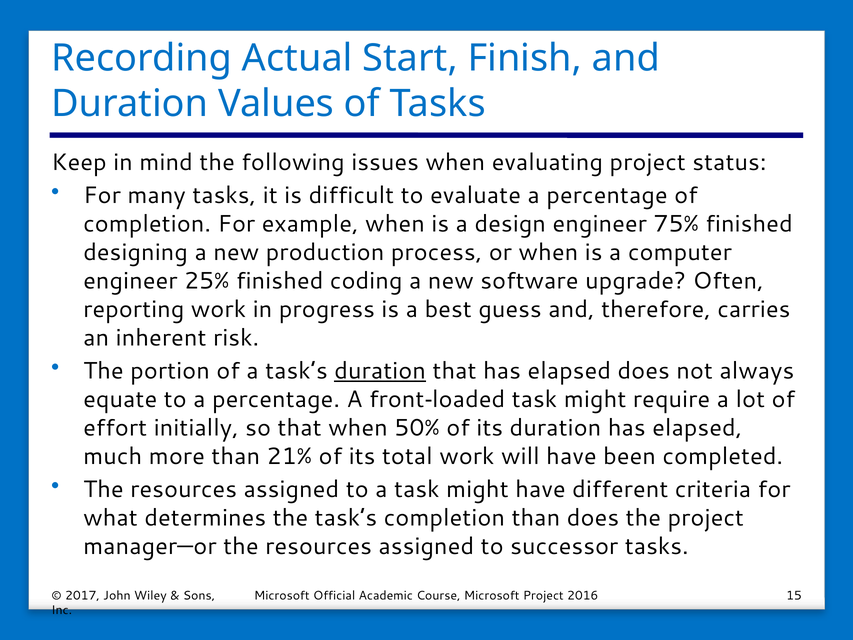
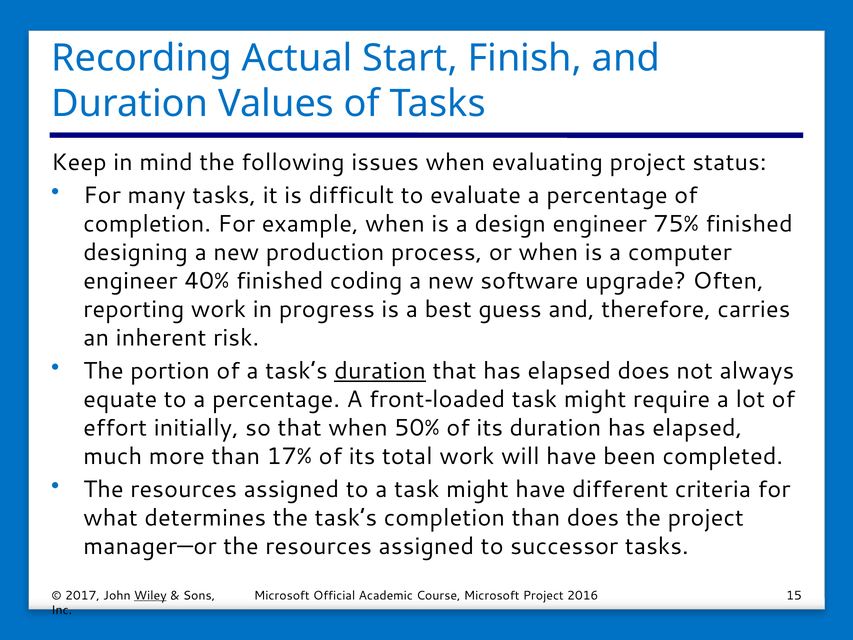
25%: 25% -> 40%
21%: 21% -> 17%
Wiley underline: none -> present
